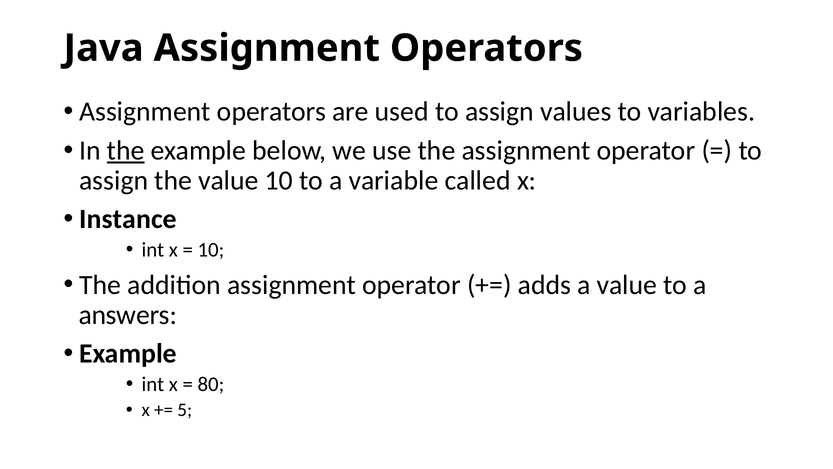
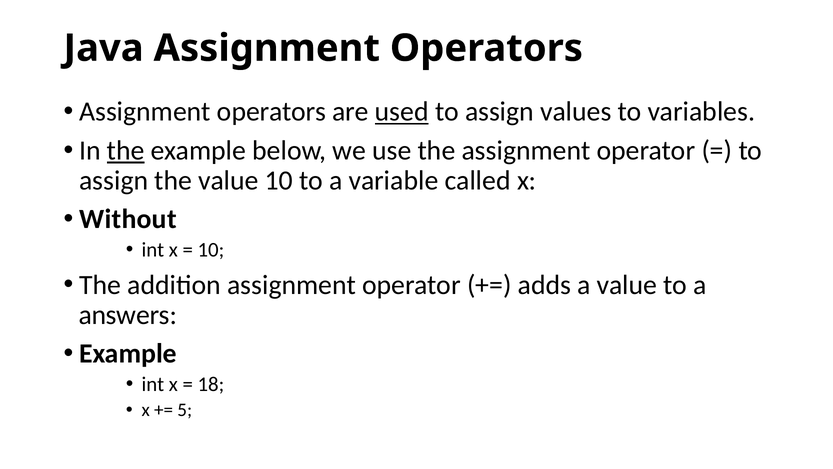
used underline: none -> present
Instance: Instance -> Without
80: 80 -> 18
